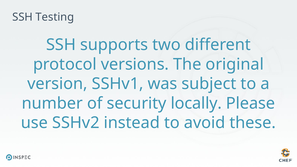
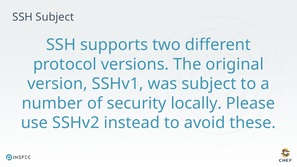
SSH Testing: Testing -> Subject
